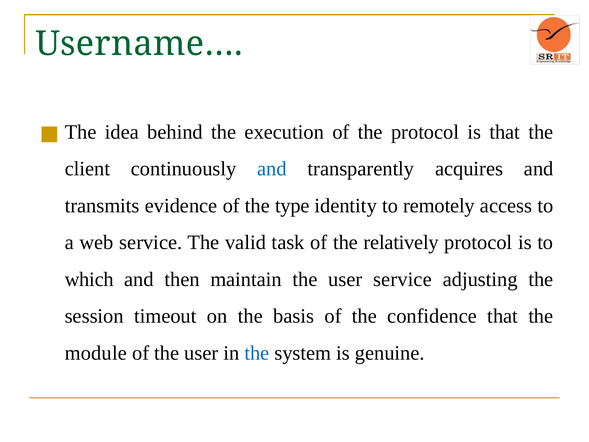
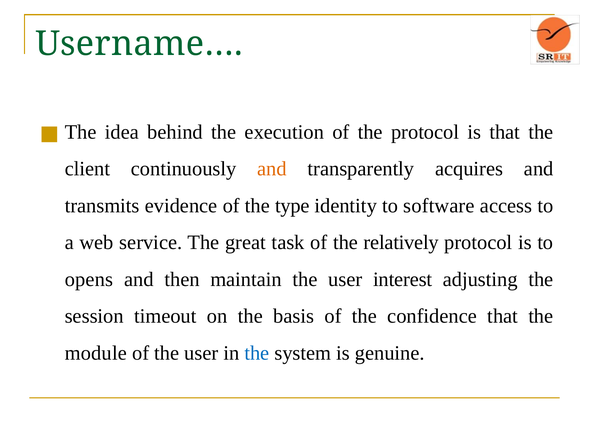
and at (272, 169) colour: blue -> orange
remotely: remotely -> software
valid: valid -> great
which: which -> opens
user service: service -> interest
